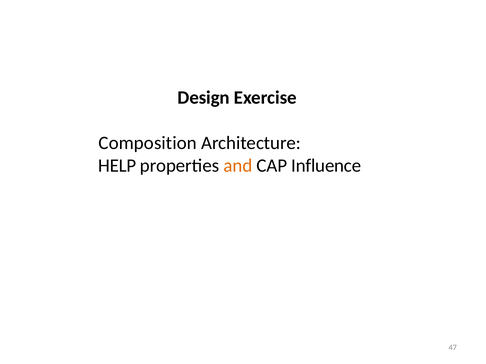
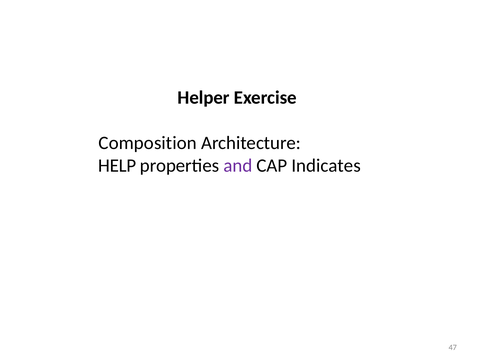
Design: Design -> Helper
and colour: orange -> purple
Influence: Influence -> Indicates
